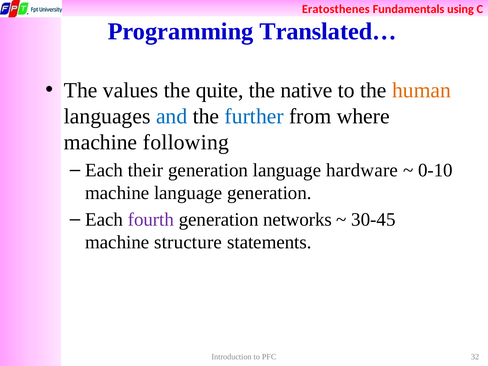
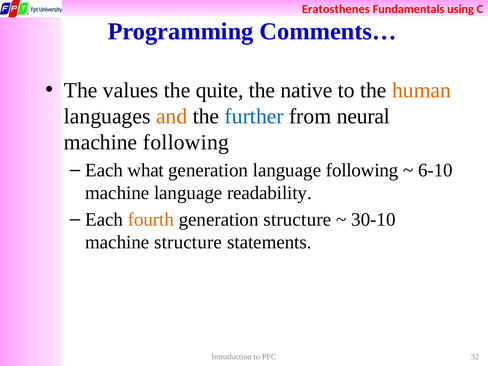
Translated…: Translated… -> Comments…
and colour: blue -> orange
where: where -> neural
their: their -> what
language hardware: hardware -> following
0-10: 0-10 -> 6-10
language generation: generation -> readability
fourth colour: purple -> orange
generation networks: networks -> structure
30-45: 30-45 -> 30-10
